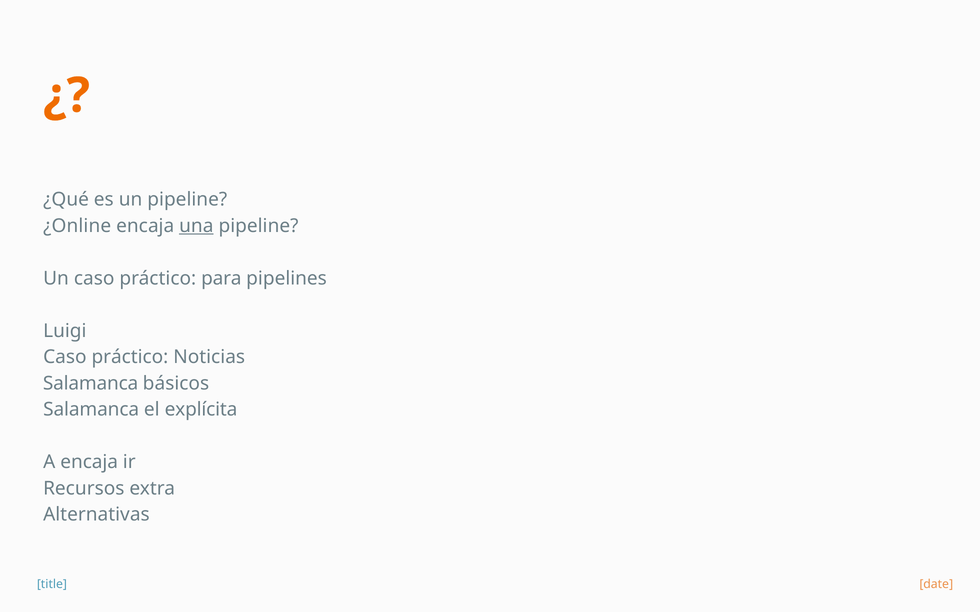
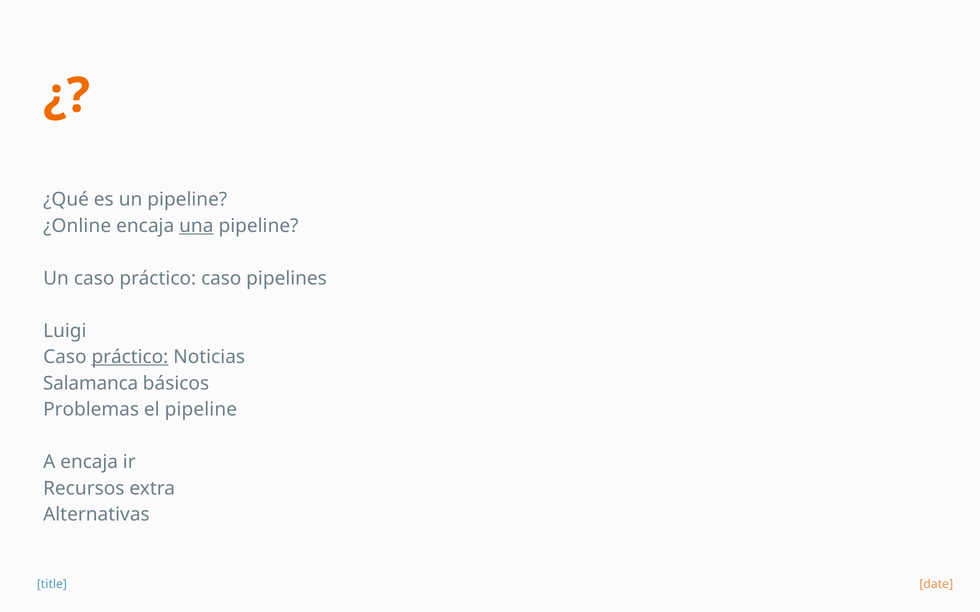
práctico para: para -> caso
práctico at (130, 357) underline: none -> present
Salamanca at (91, 410): Salamanca -> Problemas
el explícita: explícita -> pipeline
